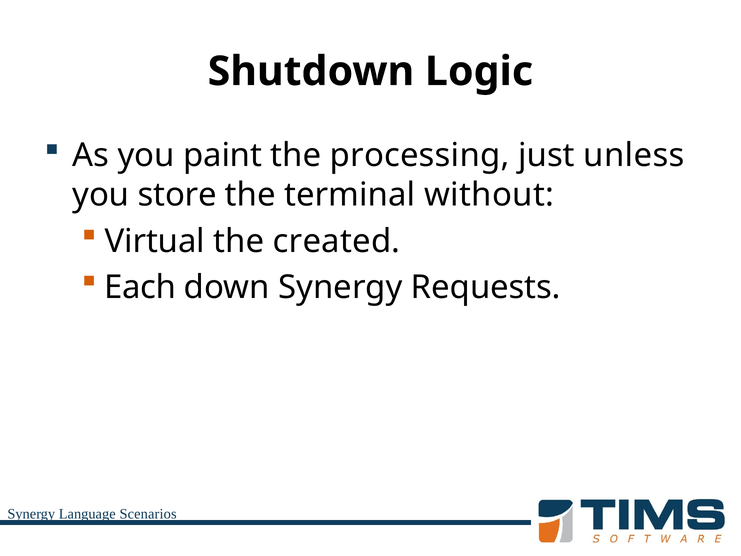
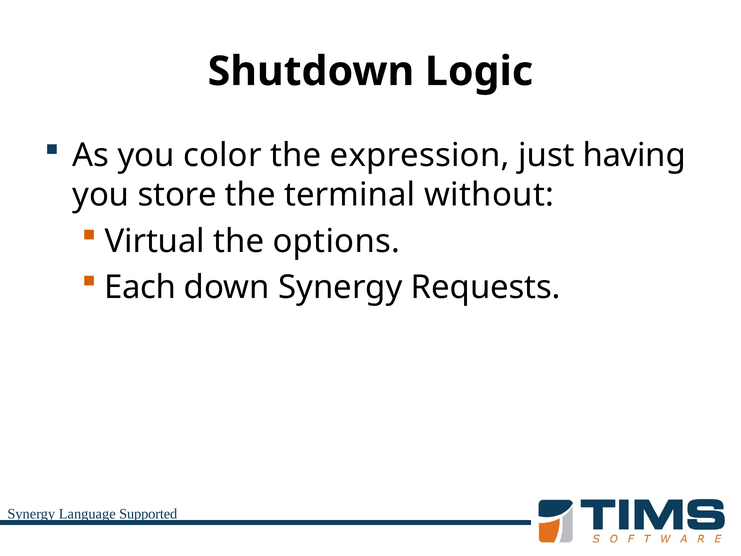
paint: paint -> color
processing: processing -> expression
unless: unless -> having
created: created -> options
Scenarios: Scenarios -> Supported
